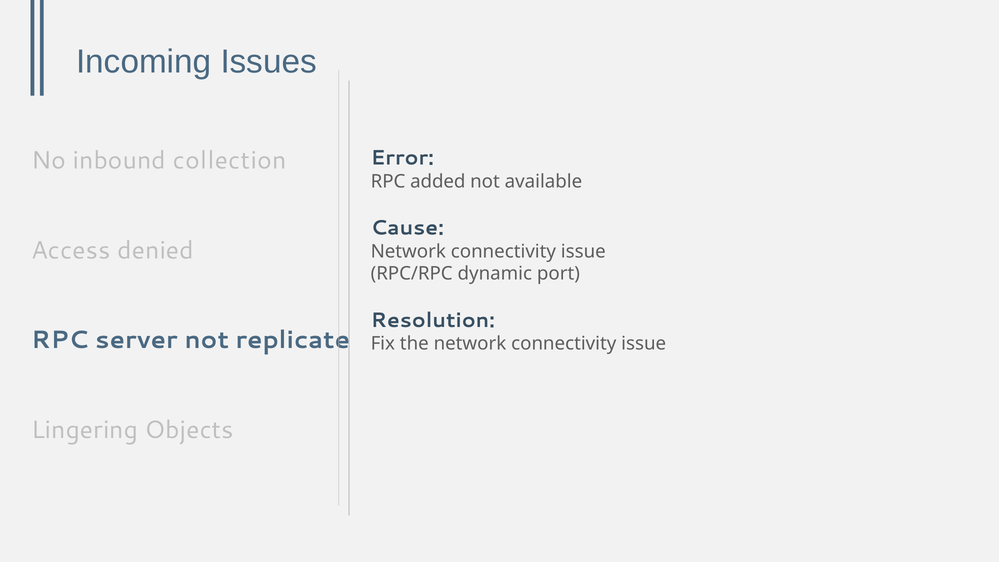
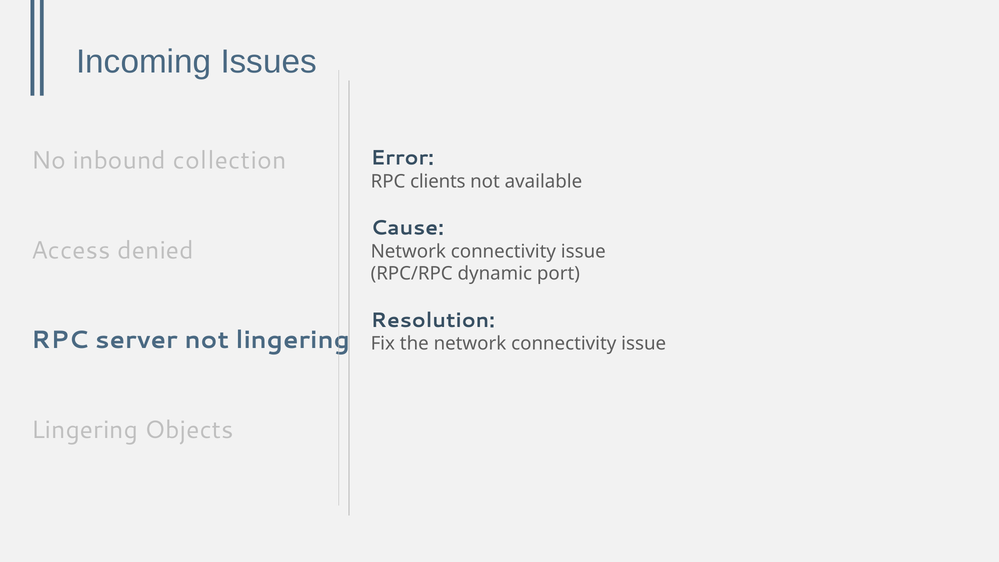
added: added -> clients
not replicate: replicate -> lingering
